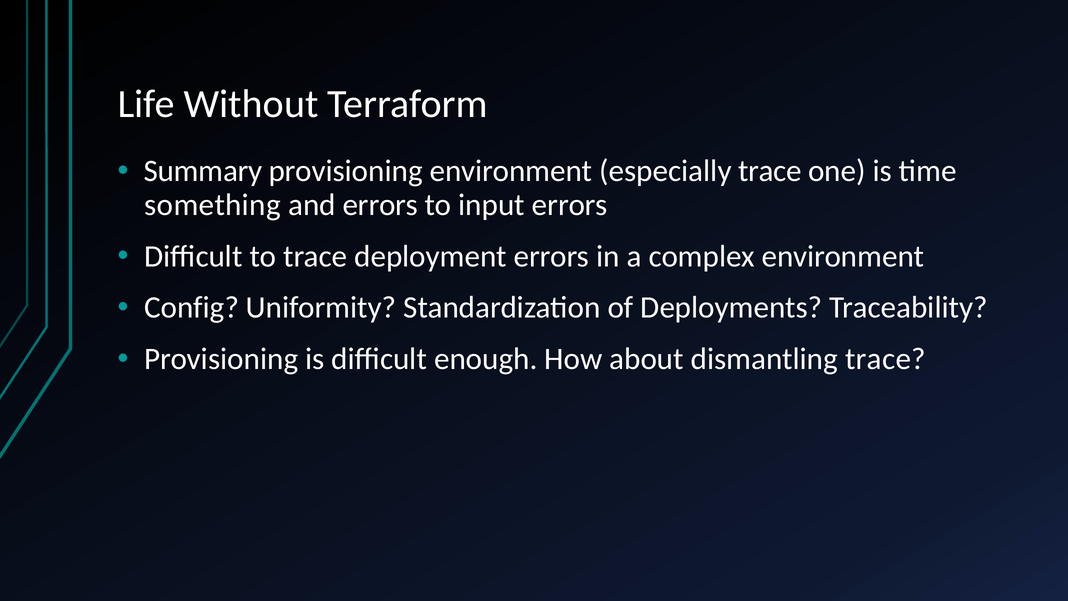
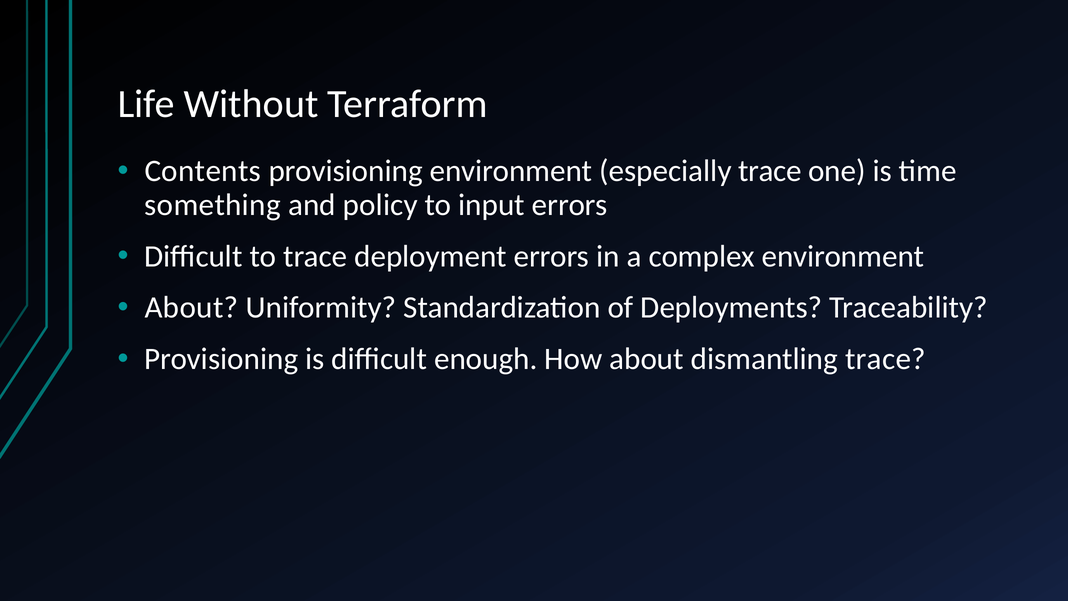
Summary: Summary -> Contents
and errors: errors -> policy
Config at (192, 308): Config -> About
